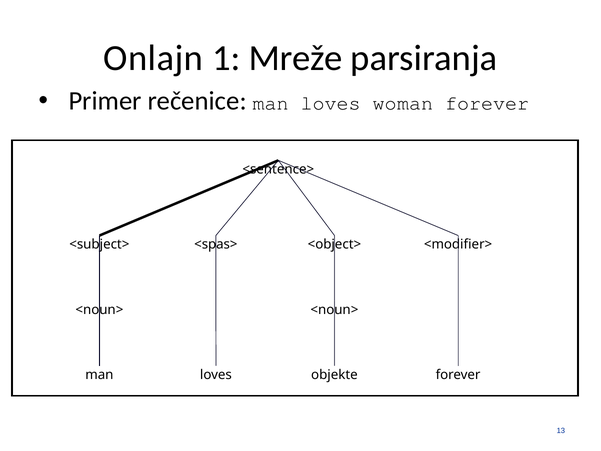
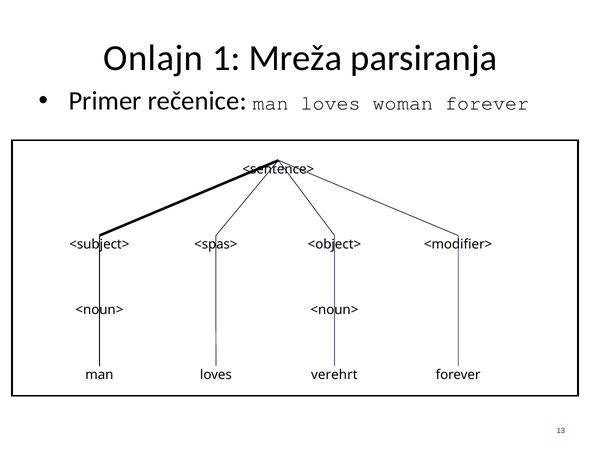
Mreže: Mreže -> Mreža
objekte: objekte -> verehrt
